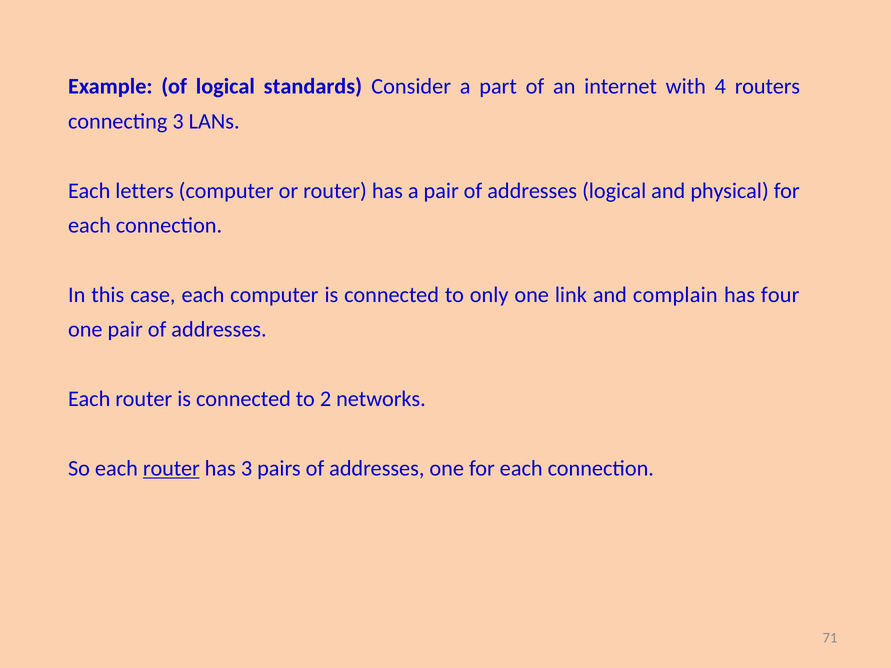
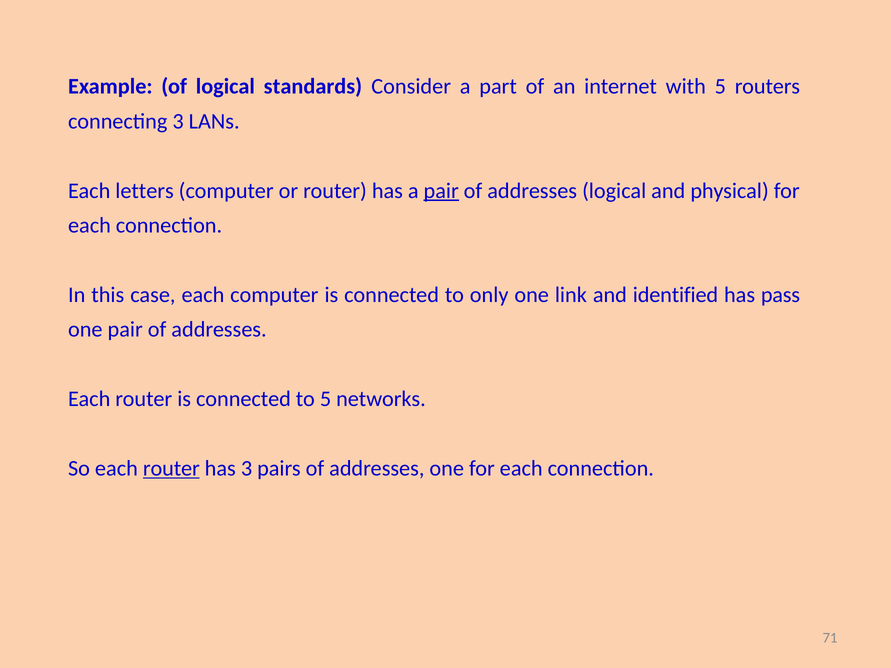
with 4: 4 -> 5
pair at (441, 191) underline: none -> present
complain: complain -> identified
four: four -> pass
to 2: 2 -> 5
